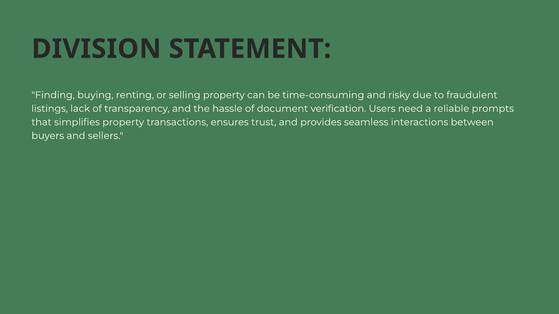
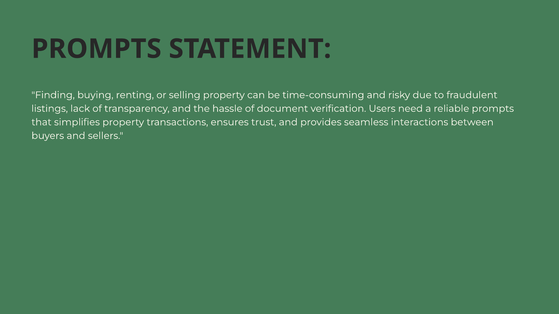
DIVISION at (96, 49): DIVISION -> PROMPTS
